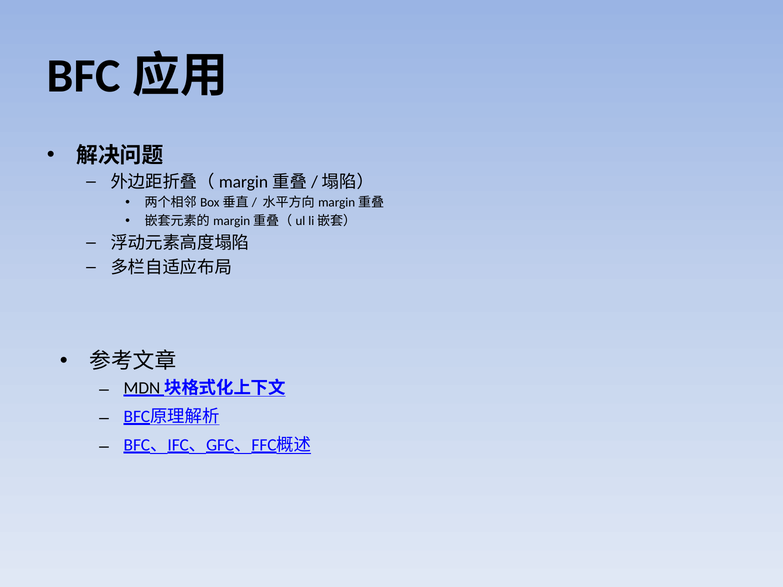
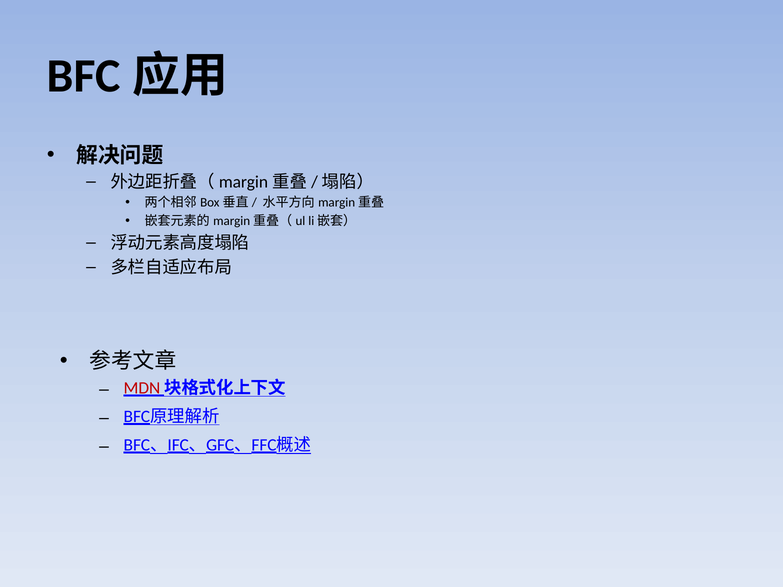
MDN colour: black -> red
